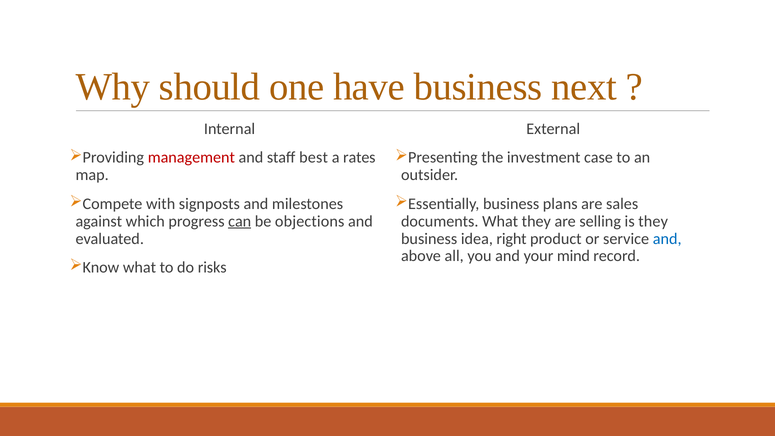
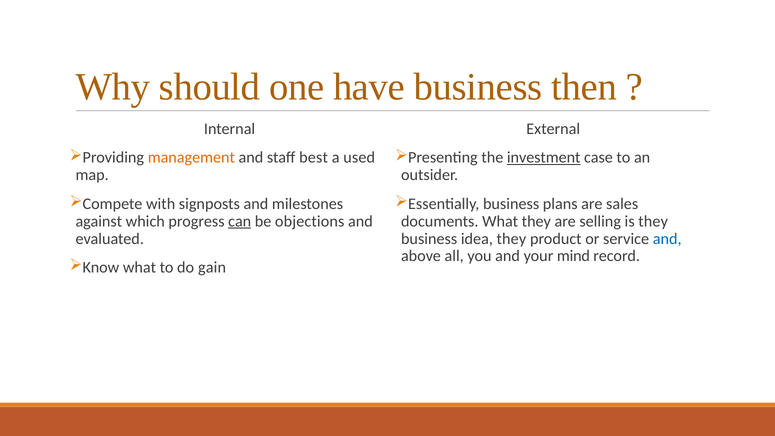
next: next -> then
management colour: red -> orange
rates: rates -> used
investment underline: none -> present
idea right: right -> they
risks: risks -> gain
